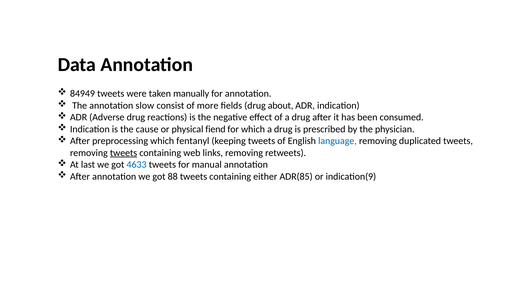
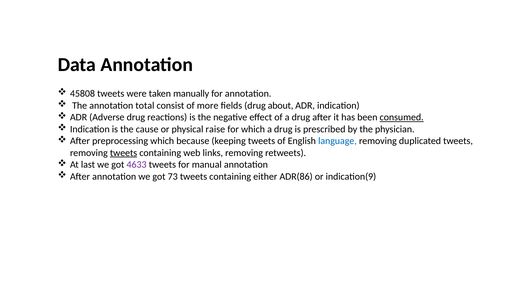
84949: 84949 -> 45808
slow: slow -> total
consumed underline: none -> present
fiend: fiend -> raise
fentanyl: fentanyl -> because
4633 colour: blue -> purple
88: 88 -> 73
ADR(85: ADR(85 -> ADR(86
